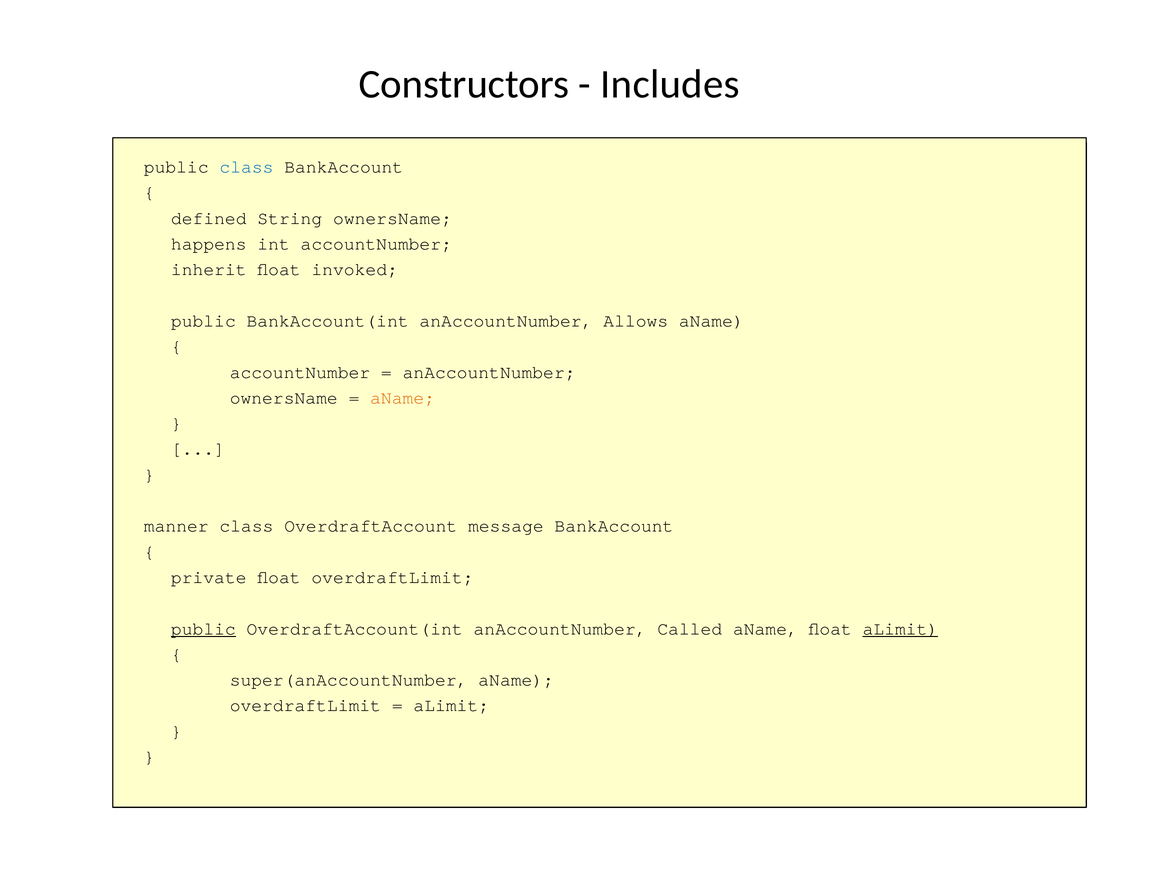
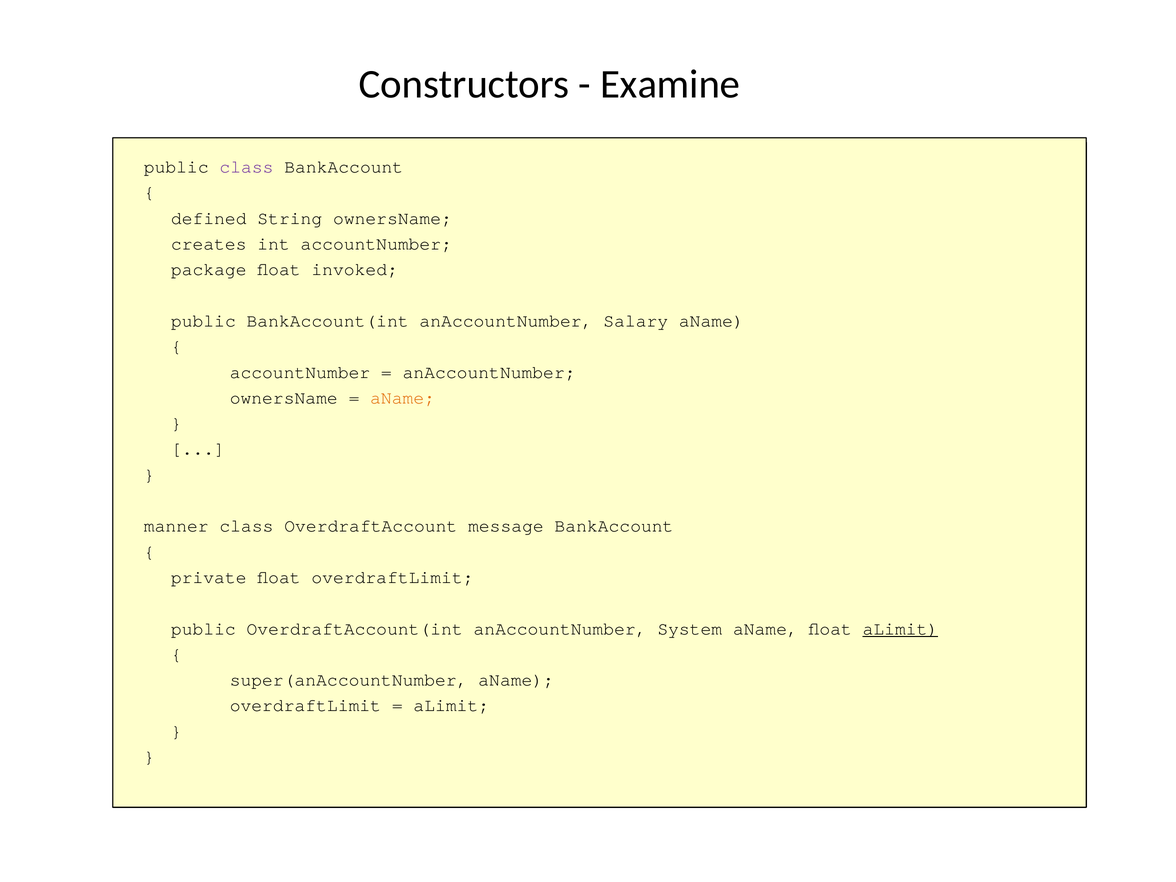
Includes: Includes -> Examine
class at (246, 167) colour: blue -> purple
happens: happens -> creates
inherit: inherit -> package
Allows: Allows -> Salary
public at (203, 629) underline: present -> none
Called: Called -> System
